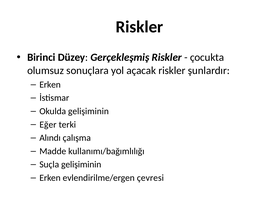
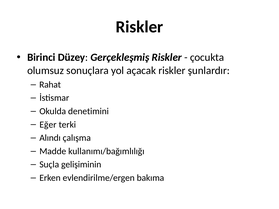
Erken at (50, 85): Erken -> Rahat
Okulda gelişiminin: gelişiminin -> denetimini
çevresi: çevresi -> bakıma
